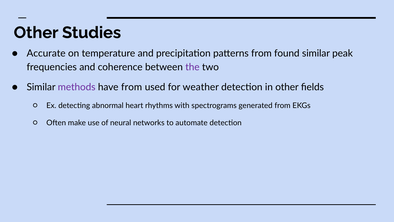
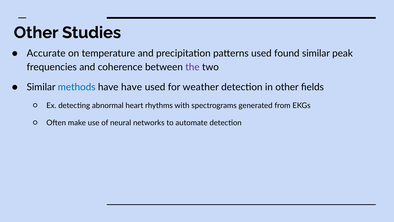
patterns from: from -> used
methods colour: purple -> blue
have from: from -> have
